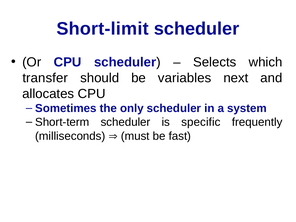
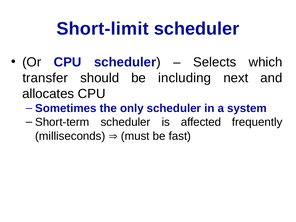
variables: variables -> including
specific: specific -> affected
